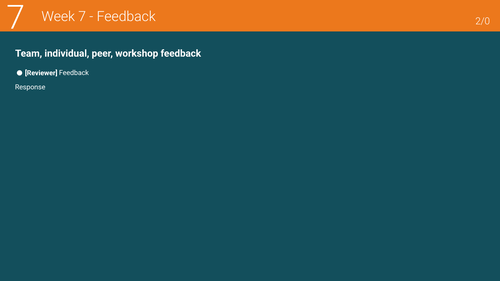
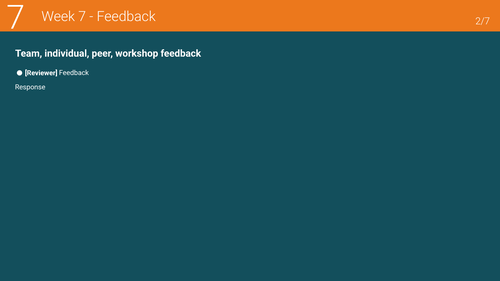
2/0: 2/0 -> 2/7
